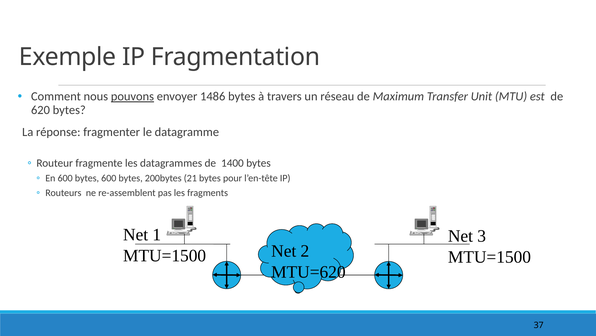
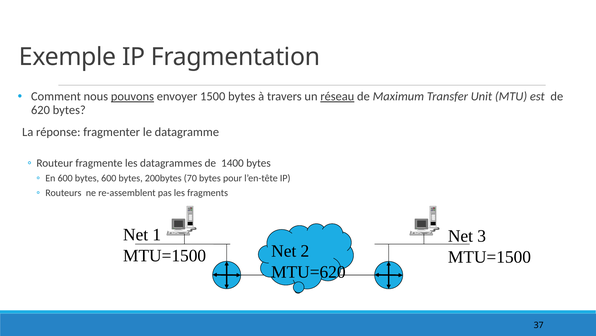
1486: 1486 -> 1500
réseau underline: none -> present
21: 21 -> 70
